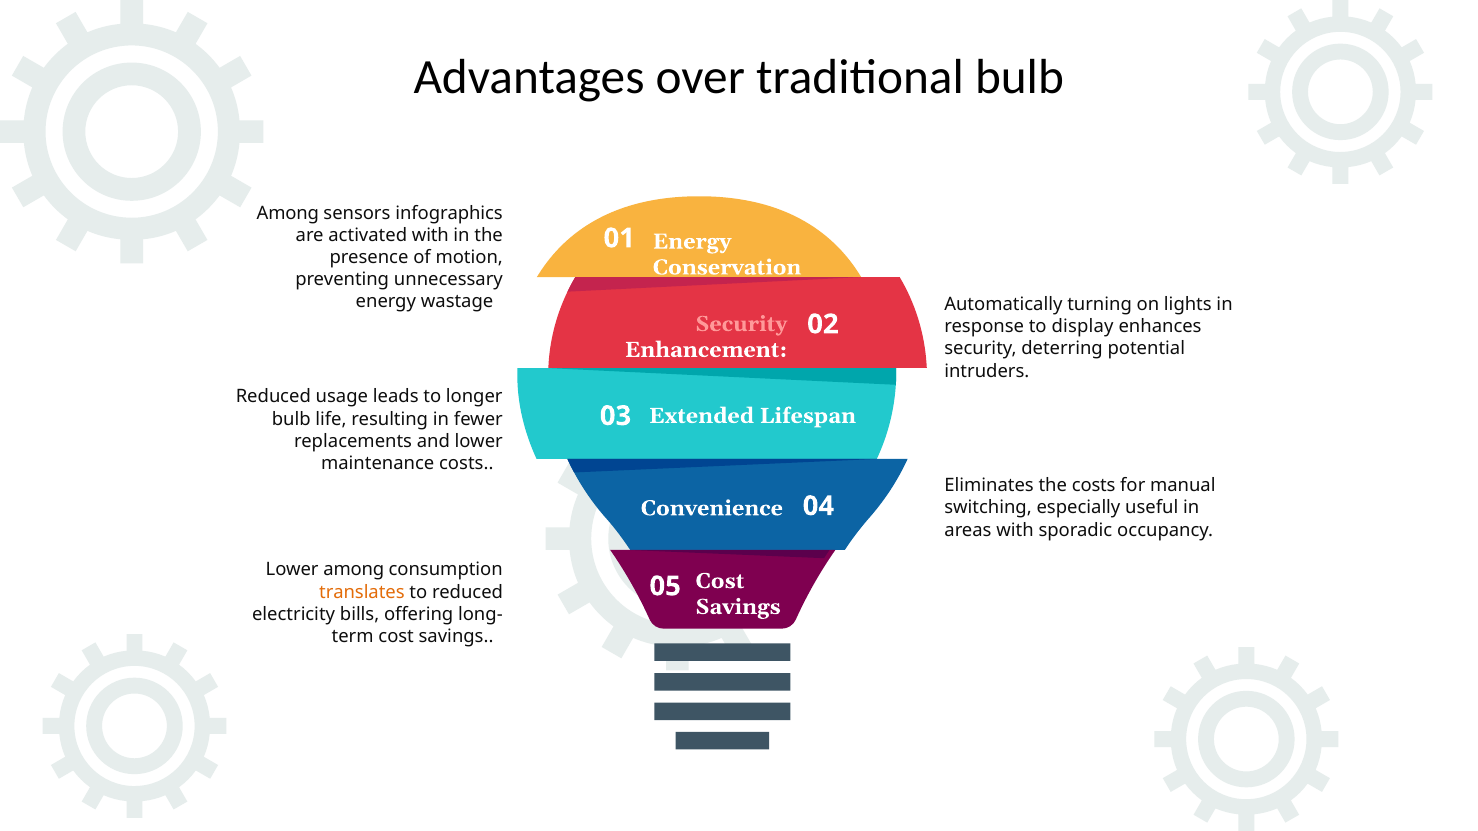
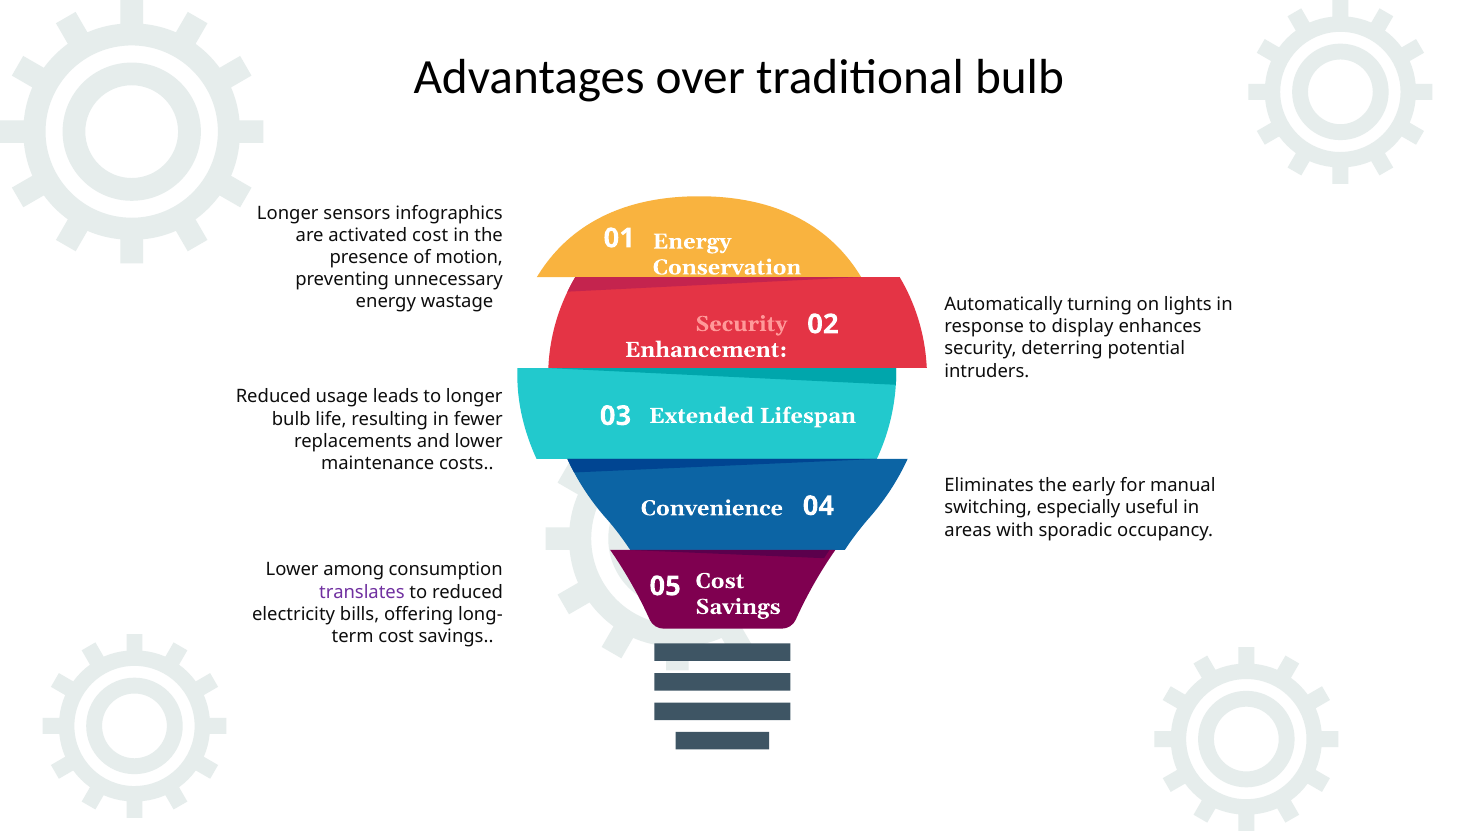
Among at (288, 213): Among -> Longer
activated with: with -> cost
the costs: costs -> early
translates colour: orange -> purple
